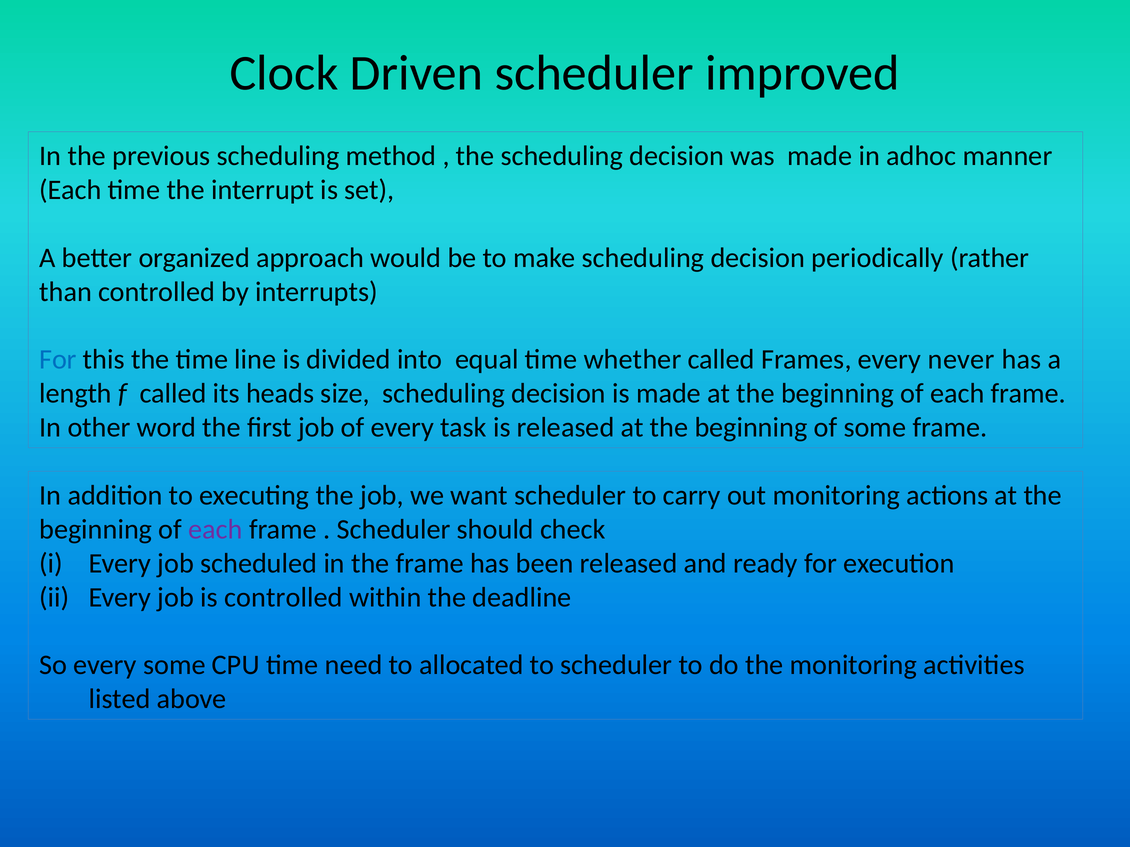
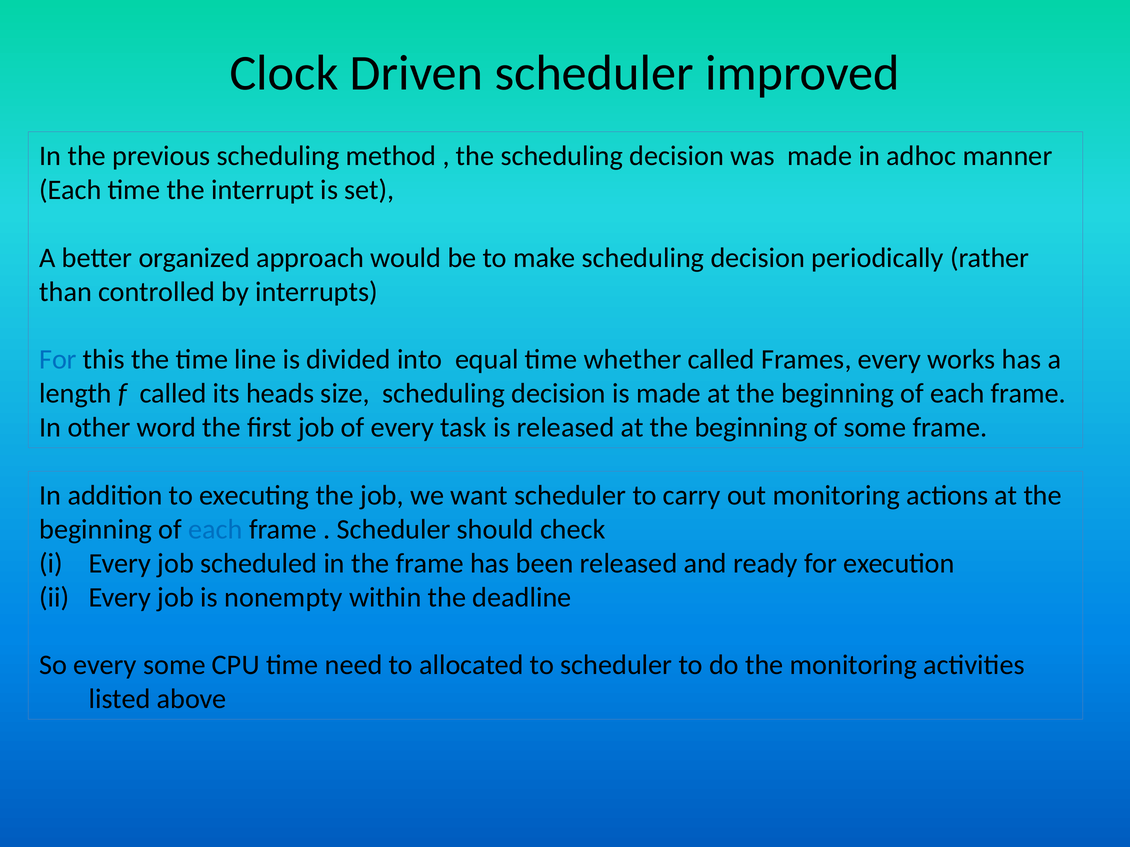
never: never -> works
each at (216, 530) colour: purple -> blue
is controlled: controlled -> nonempty
